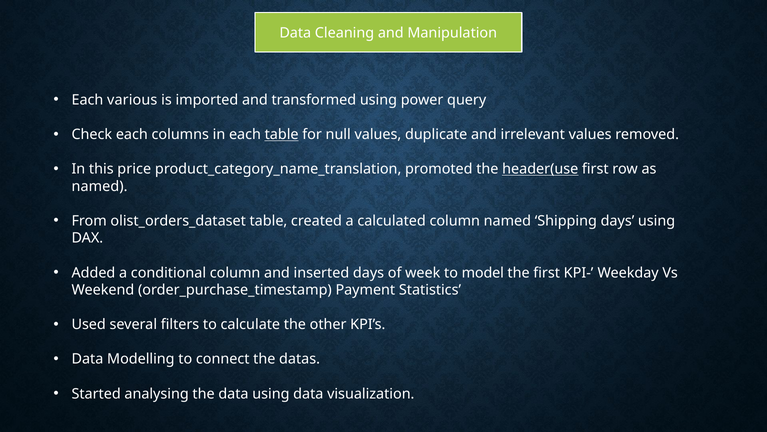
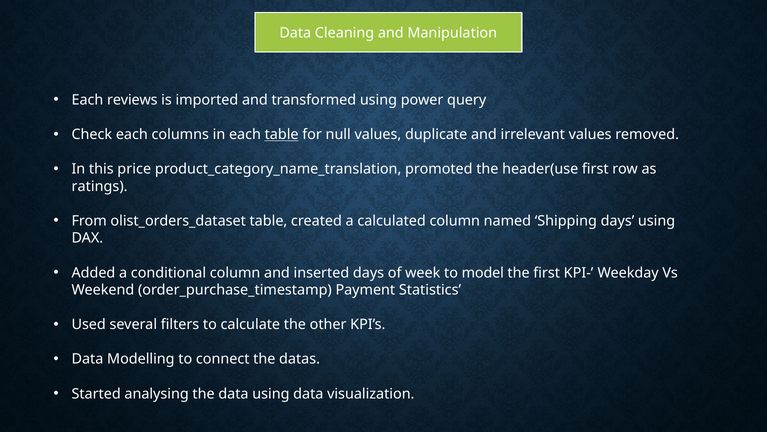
various: various -> reviews
header(use underline: present -> none
named at (100, 186): named -> ratings
